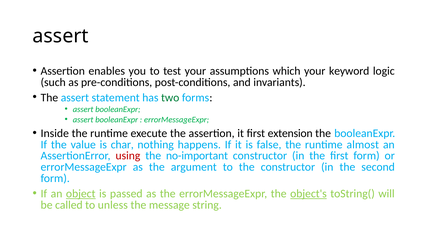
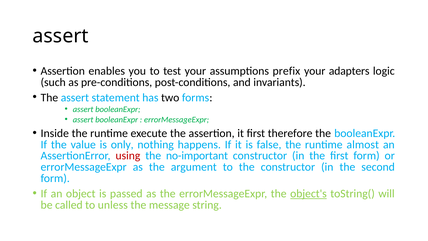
which: which -> prefix
keyword: keyword -> adapters
two colour: green -> black
extension: extension -> therefore
char: char -> only
object underline: present -> none
